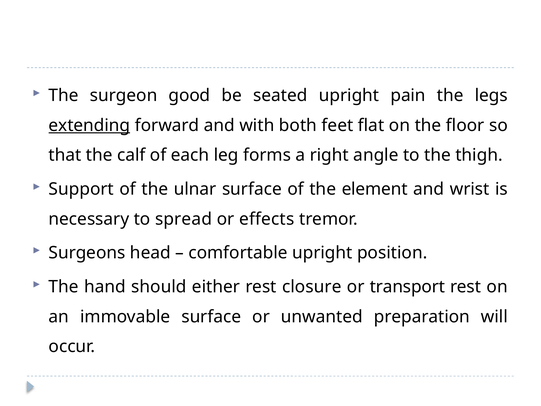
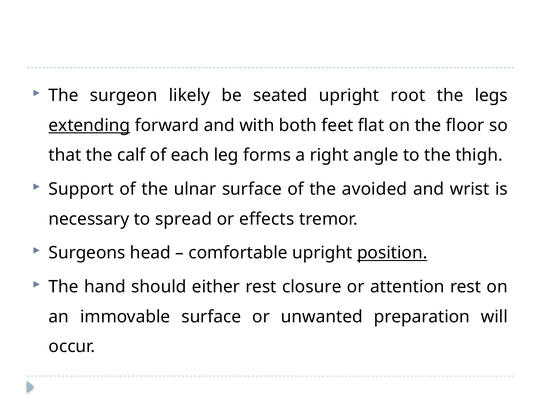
good: good -> likely
pain: pain -> root
element: element -> avoided
position underline: none -> present
transport: transport -> attention
